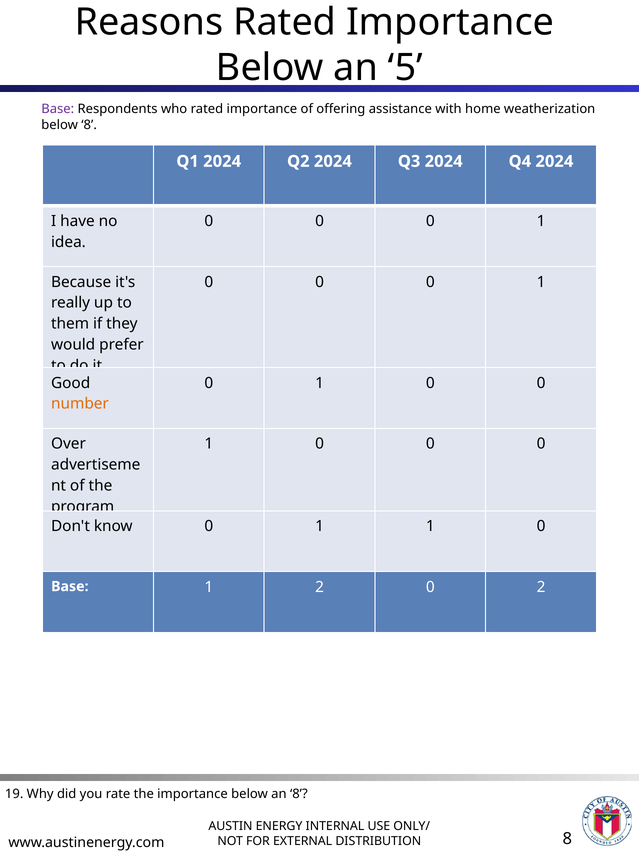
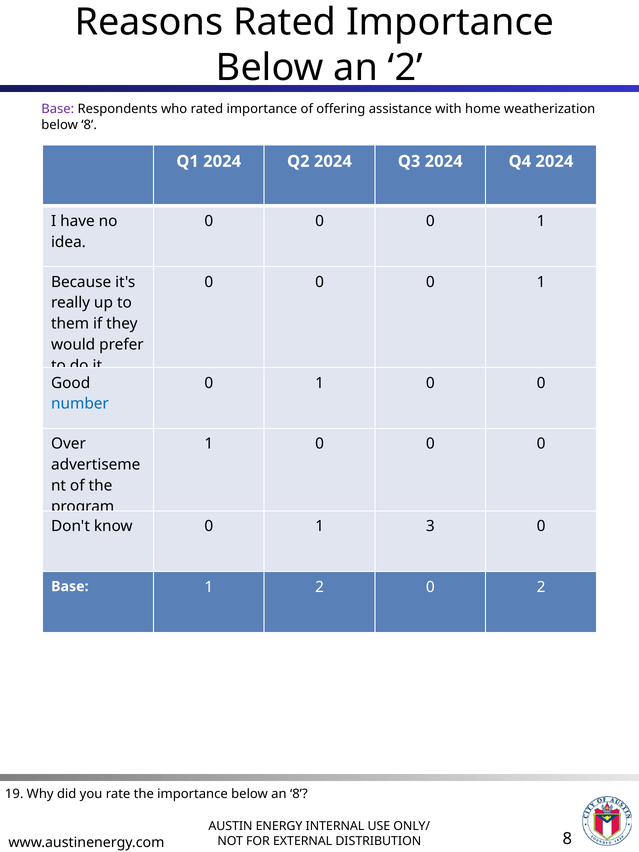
an 5: 5 -> 2
number colour: orange -> blue
1 1: 1 -> 3
